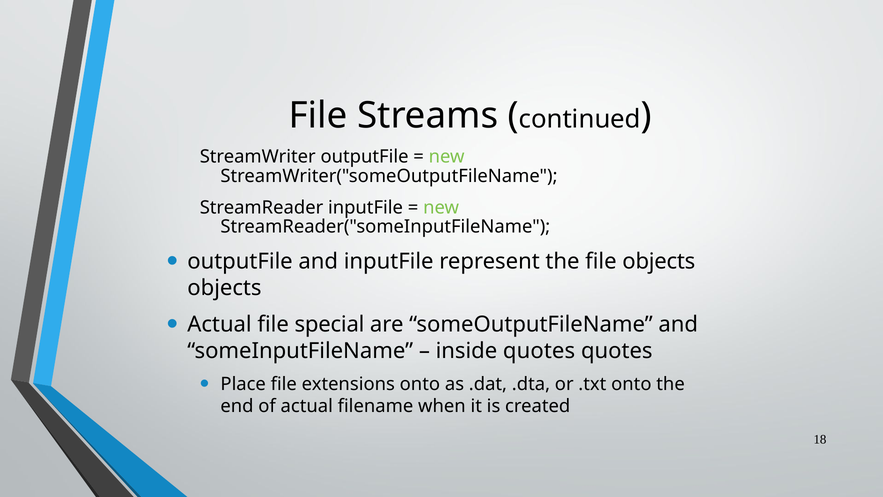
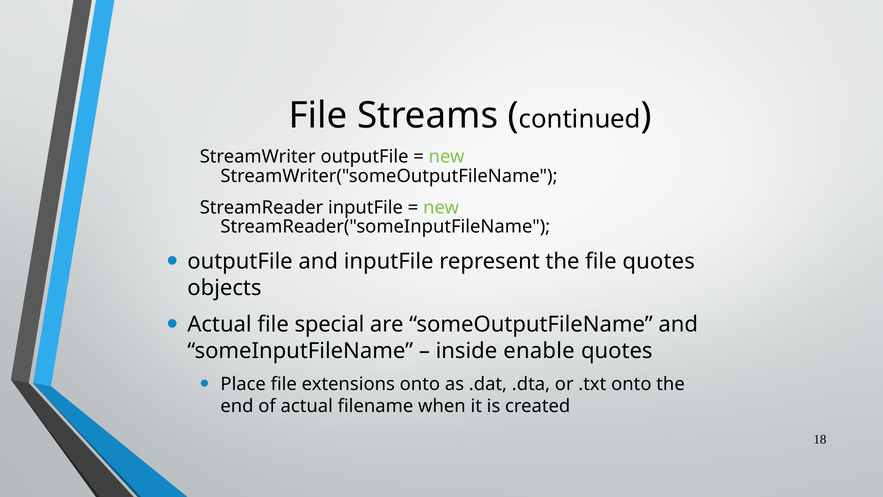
file objects: objects -> quotes
inside quotes: quotes -> enable
